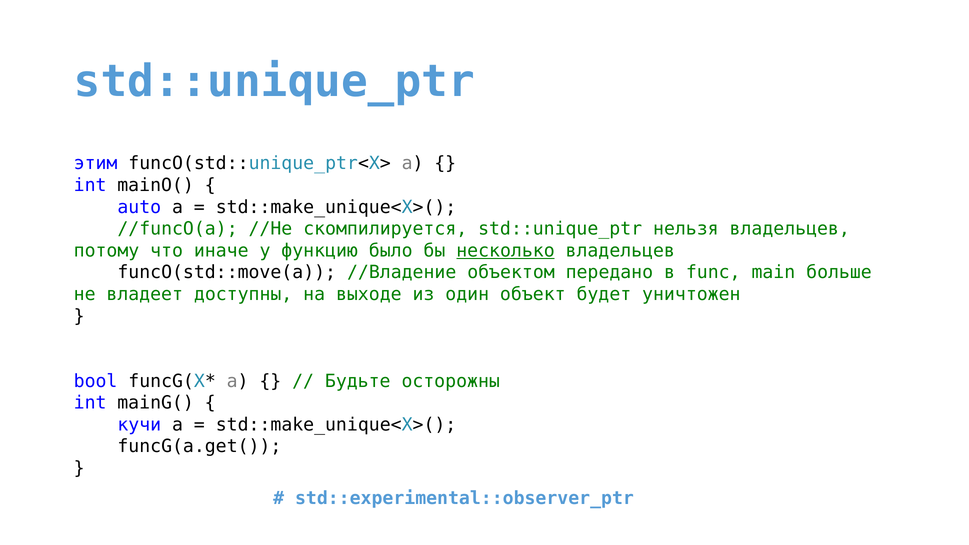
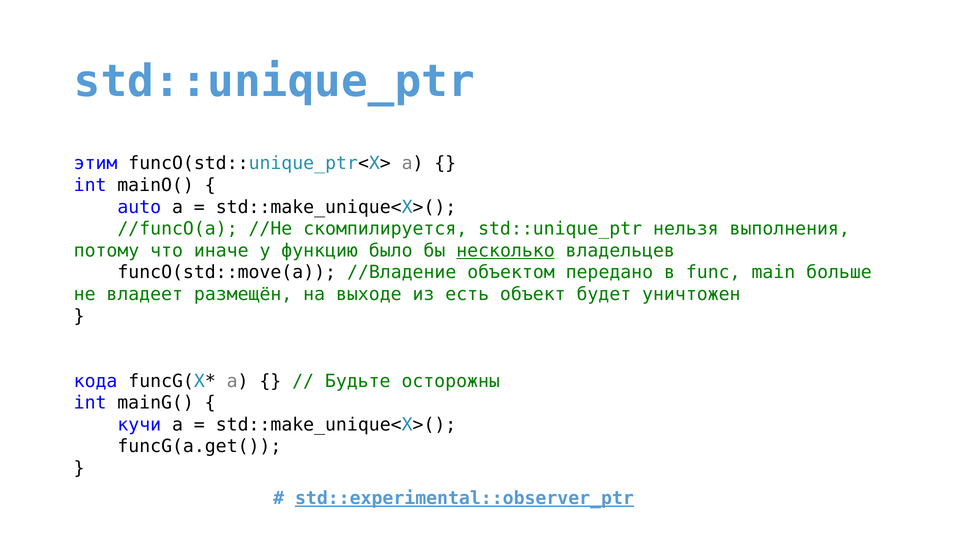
нельзя владельцев: владельцев -> выполнения
доступны: доступны -> размещён
один: один -> есть
bool: bool -> кода
std::experimental::observer_ptr underline: none -> present
